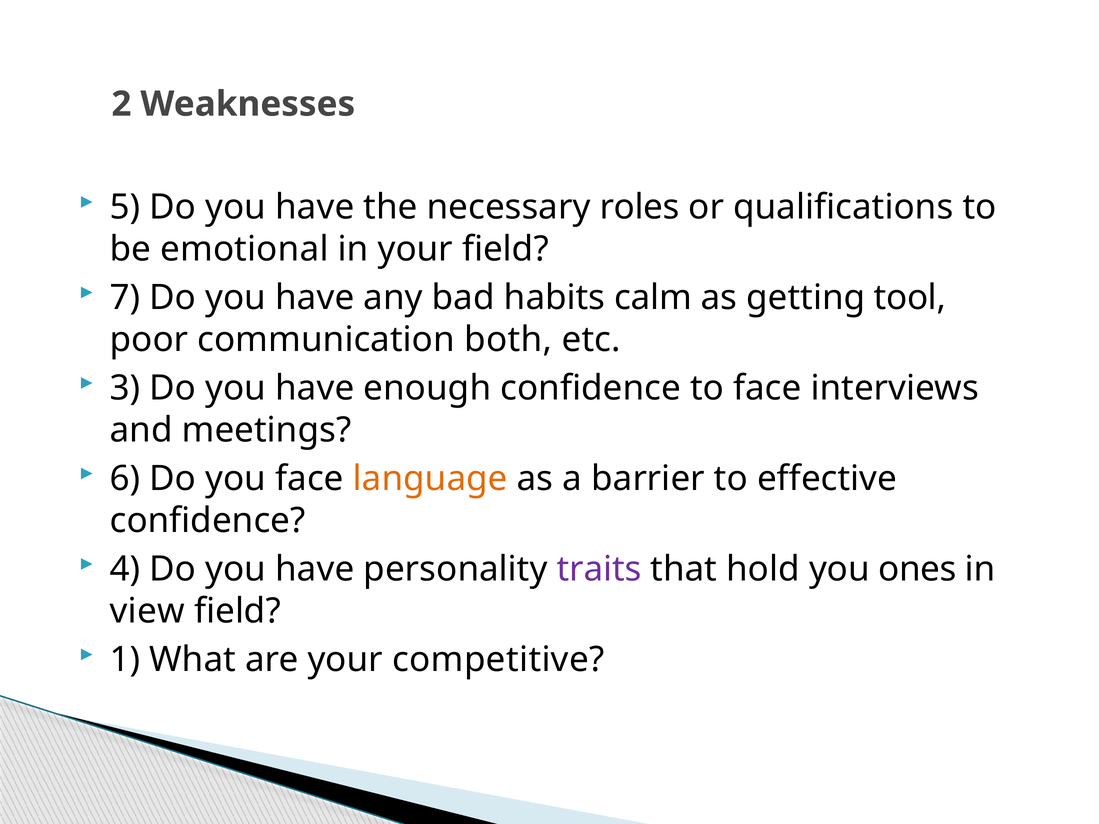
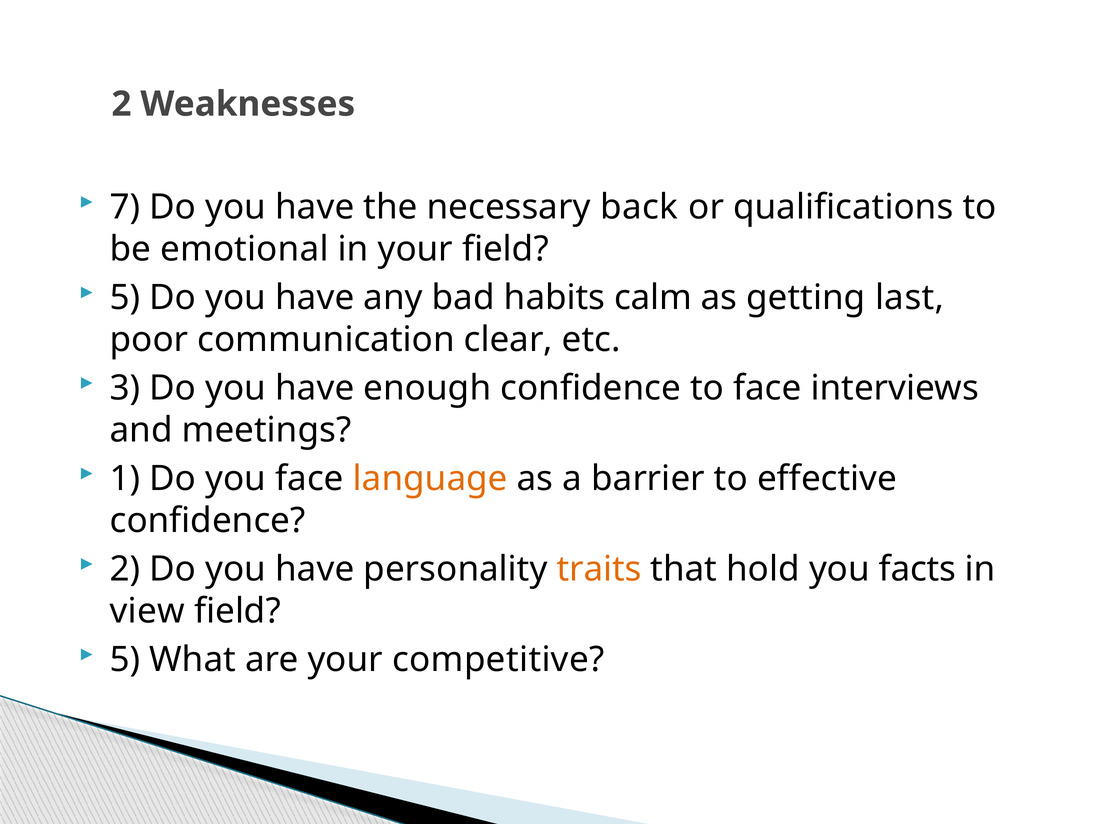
5: 5 -> 7
roles: roles -> back
7 at (125, 298): 7 -> 5
tool: tool -> last
both: both -> clear
6: 6 -> 1
4 at (125, 569): 4 -> 2
traits colour: purple -> orange
ones: ones -> facts
1 at (125, 660): 1 -> 5
